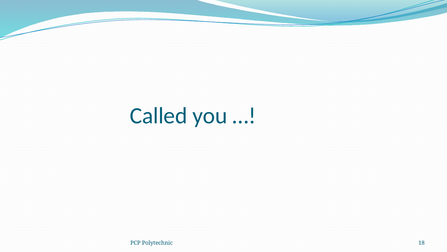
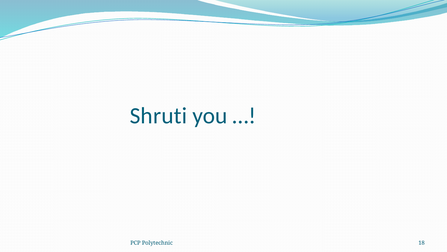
Called: Called -> Shruti
